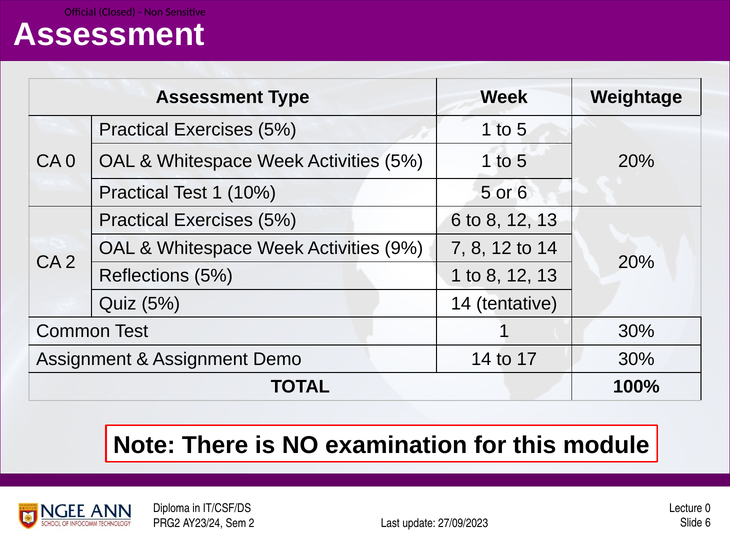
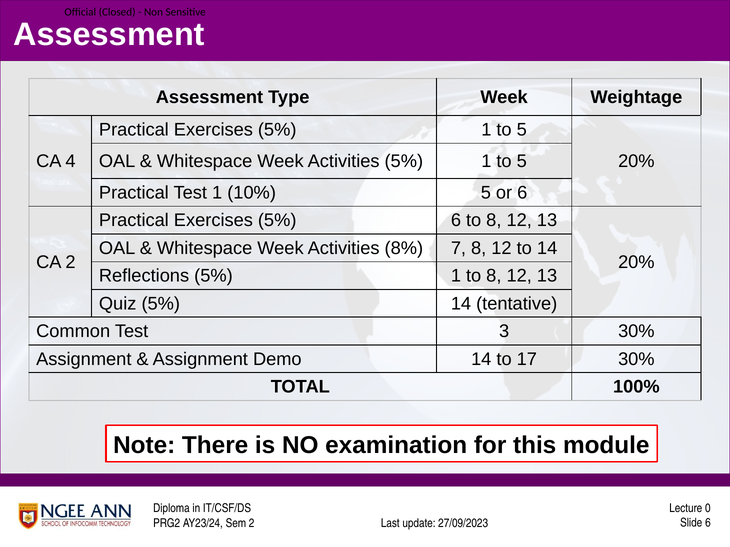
CA 0: 0 -> 4
9%: 9% -> 8%
Common Test 1: 1 -> 3
